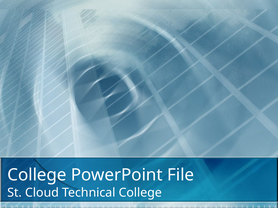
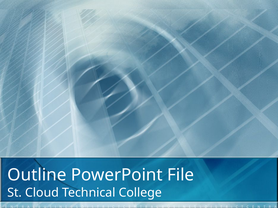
College at (37, 175): College -> Outline
